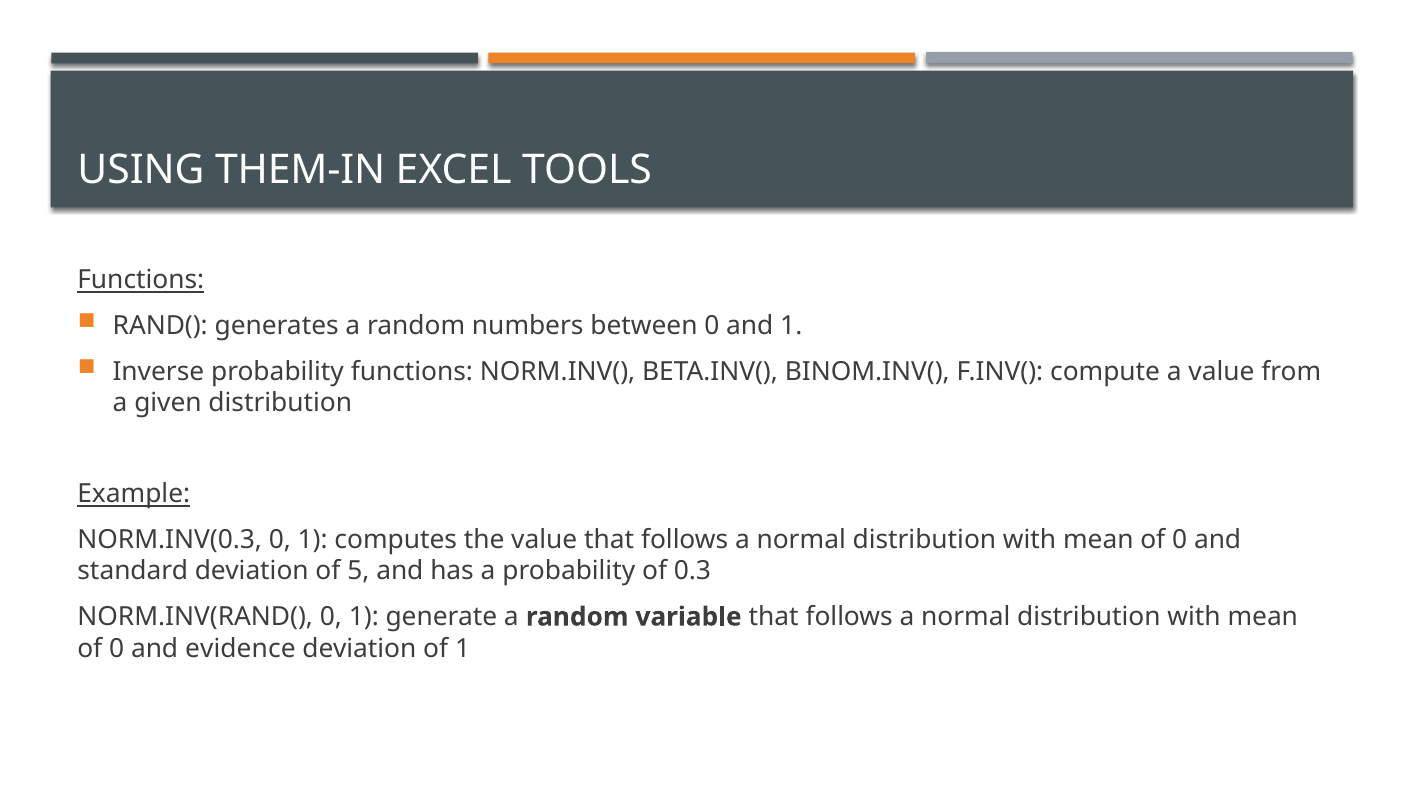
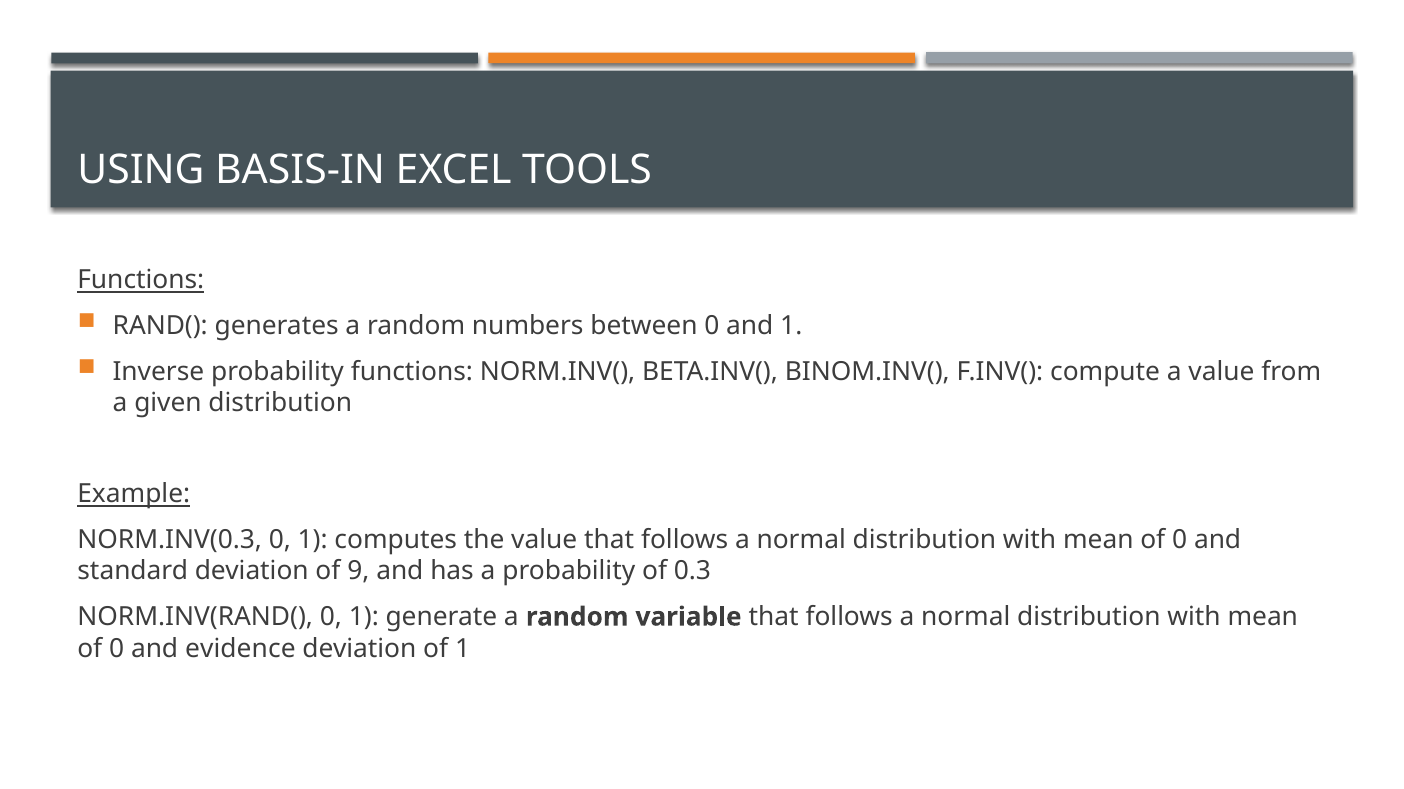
THEM-IN: THEM-IN -> BASIS-IN
5: 5 -> 9
